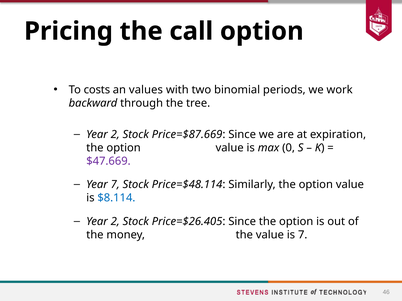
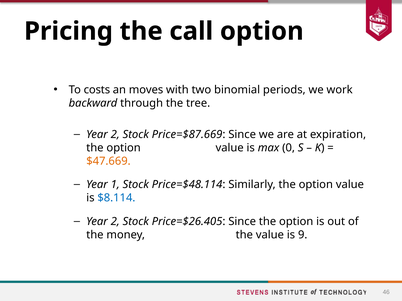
values: values -> moves
$47.669 colour: purple -> orange
Year 7: 7 -> 1
is 7: 7 -> 9
